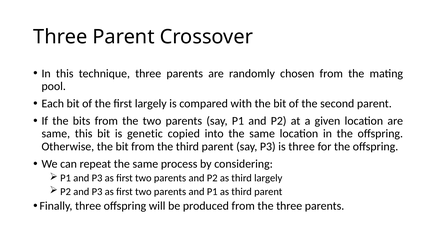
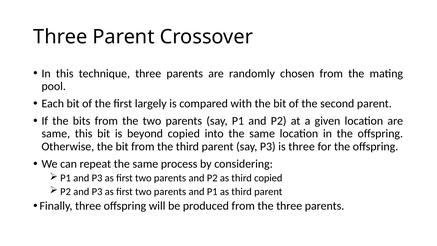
genetic: genetic -> beyond
third largely: largely -> copied
